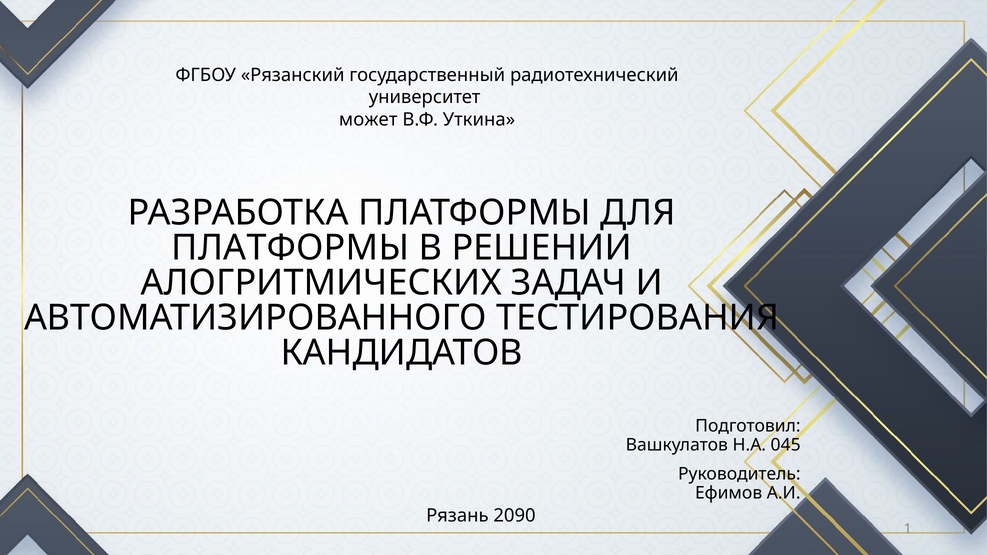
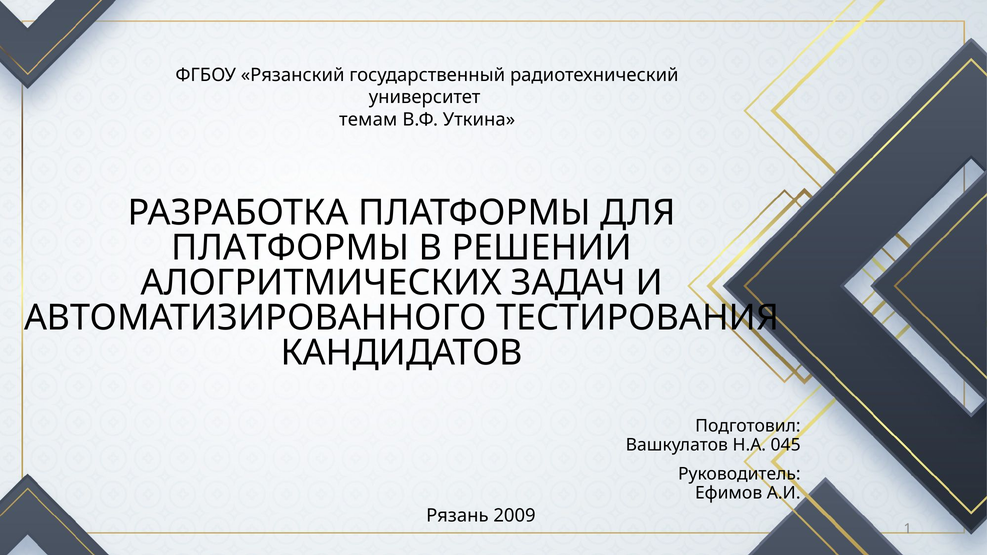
может: может -> темам
2090: 2090 -> 2009
